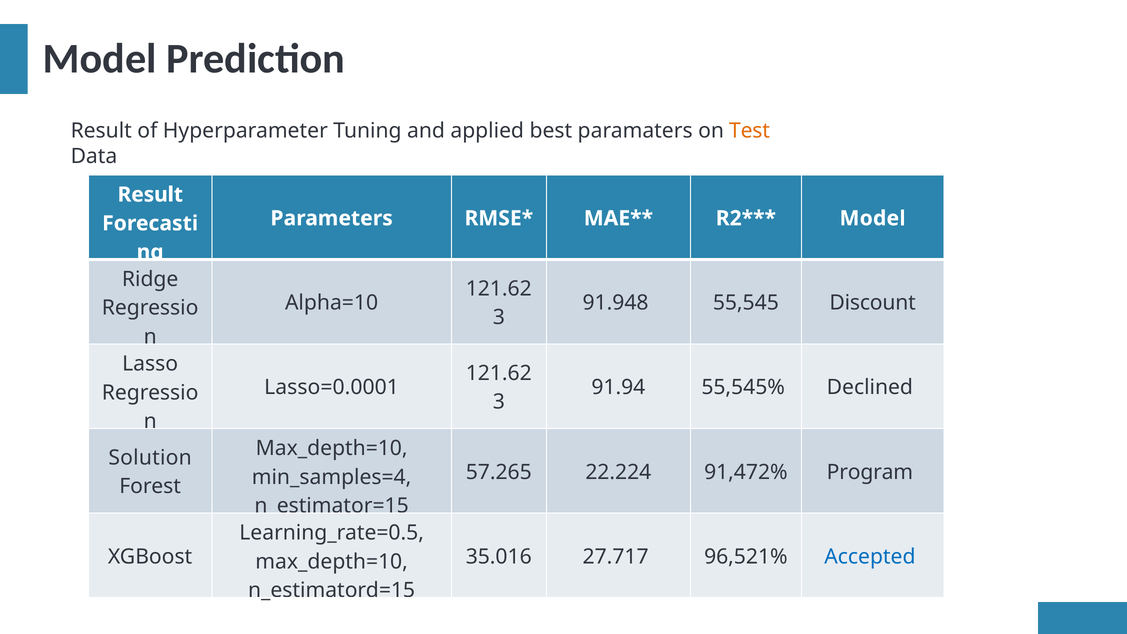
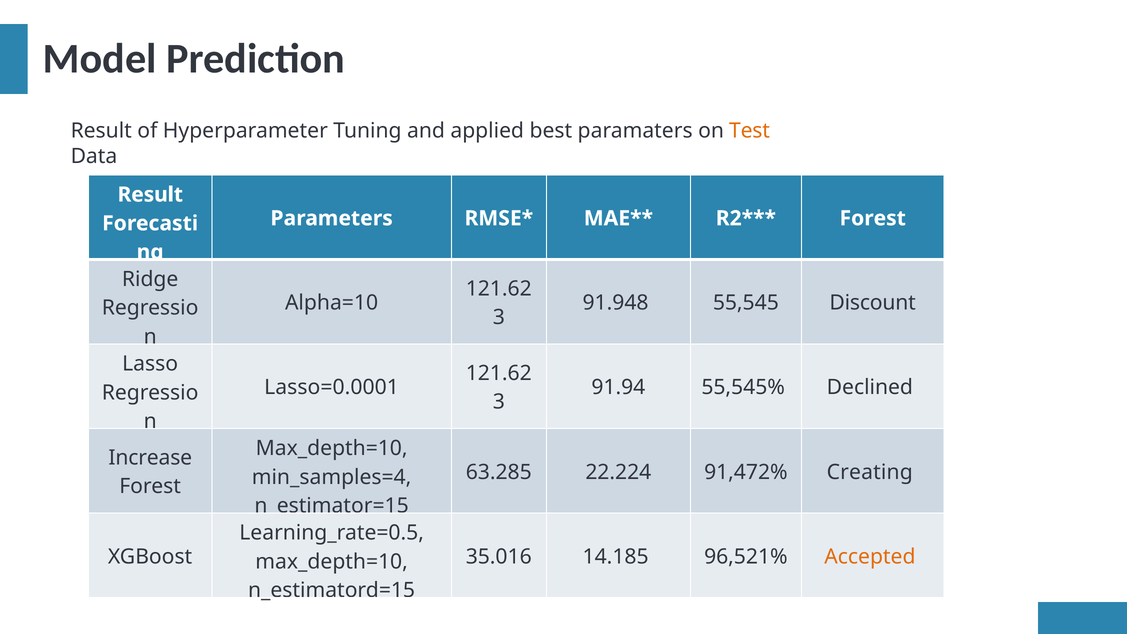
Model at (873, 218): Model -> Forest
Solution: Solution -> Increase
57.265: 57.265 -> 63.285
Program: Program -> Creating
27.717: 27.717 -> 14.185
Accepted colour: blue -> orange
